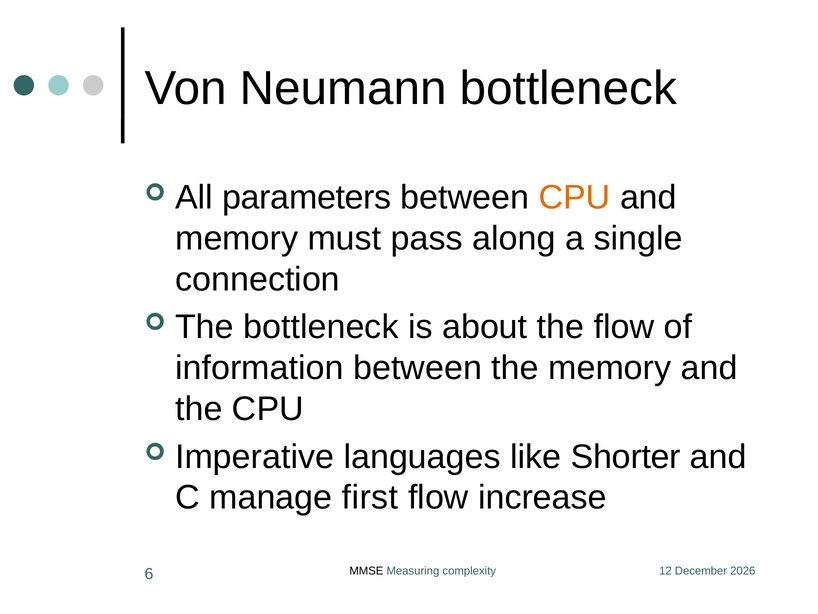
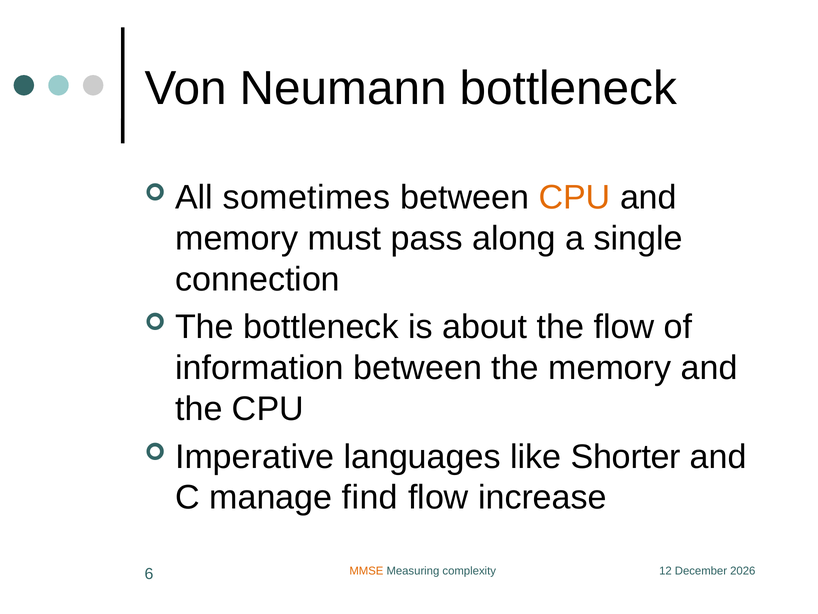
parameters: parameters -> sometimes
first: first -> find
MMSE colour: black -> orange
